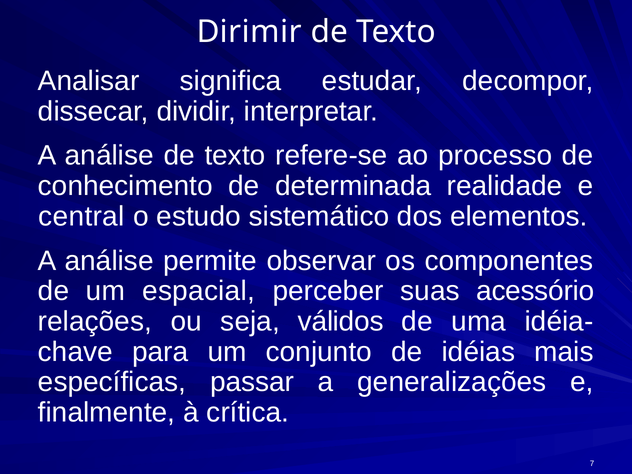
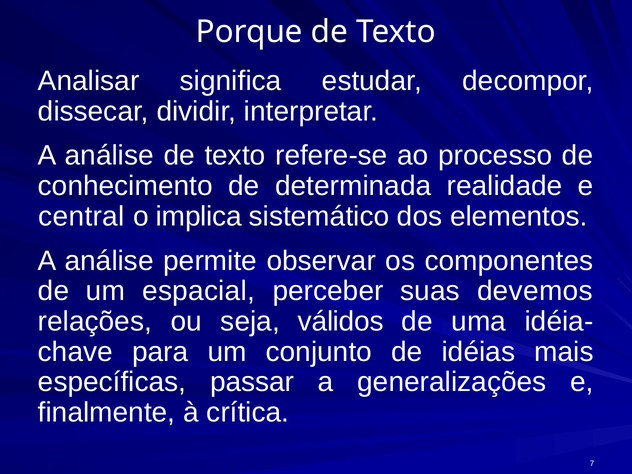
Dirimir: Dirimir -> Porque
estudo: estudo -> implica
acessório: acessório -> devemos
